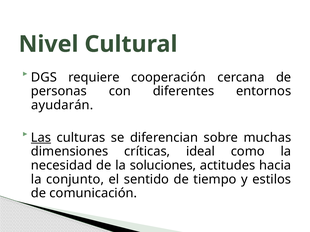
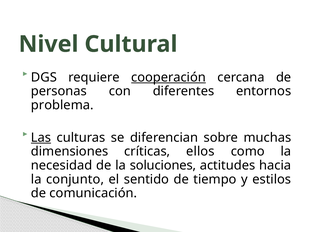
cooperación underline: none -> present
ayudarán: ayudarán -> problema
ideal: ideal -> ellos
